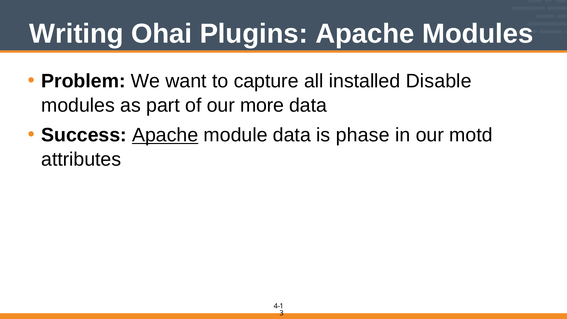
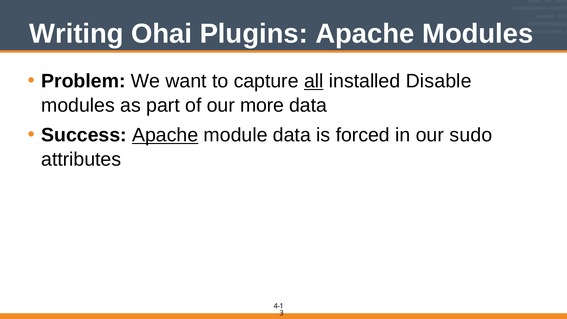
all underline: none -> present
phase: phase -> forced
motd: motd -> sudo
